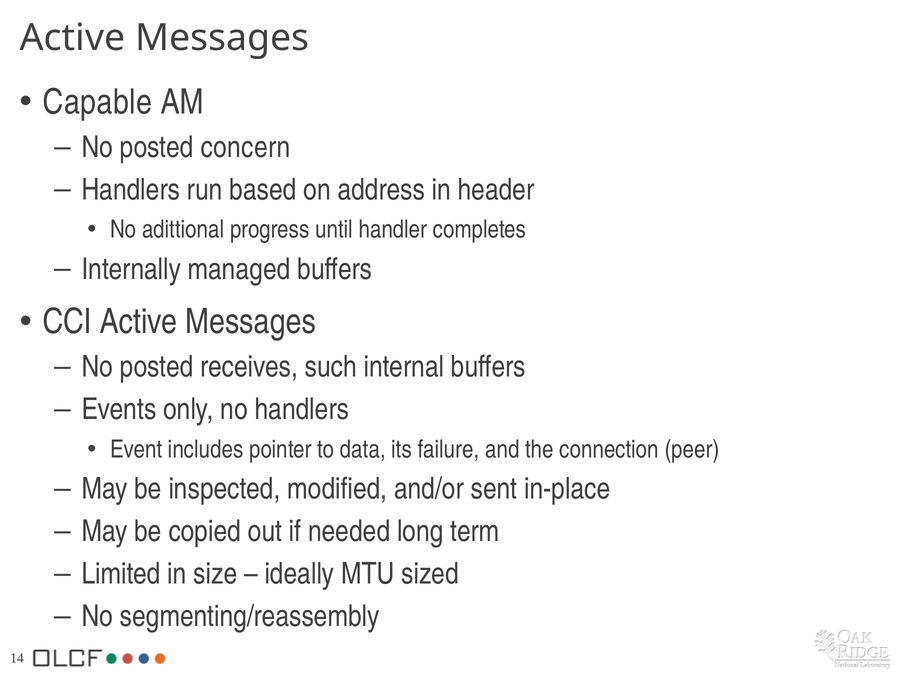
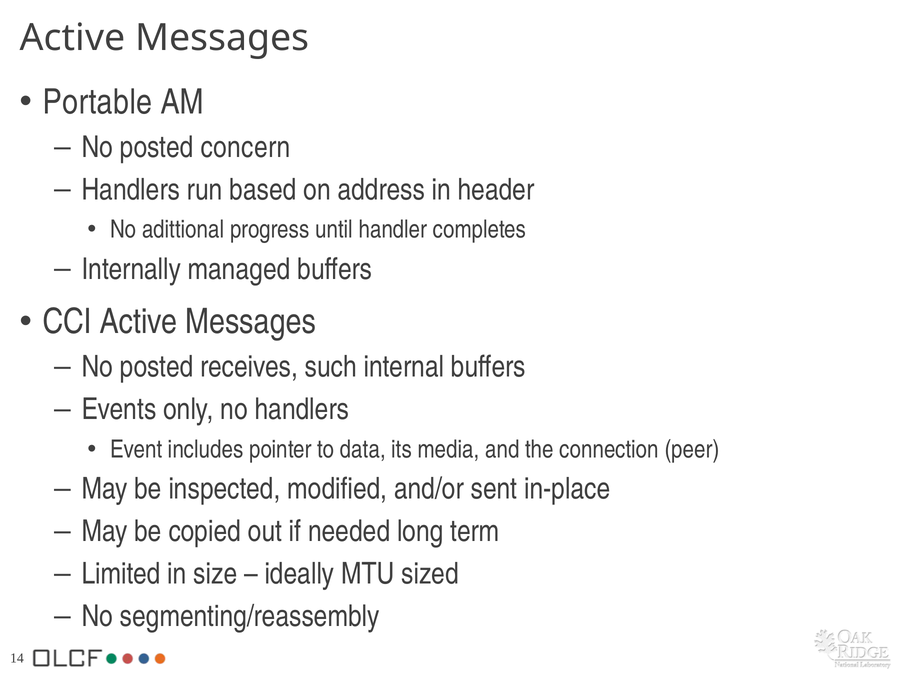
Capable: Capable -> Portable
failure: failure -> media
